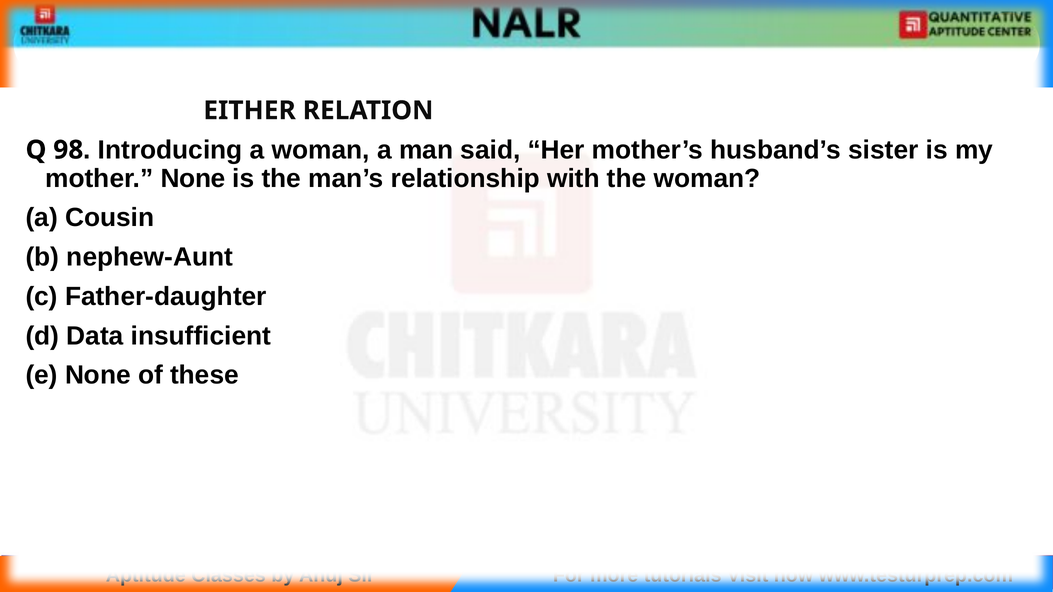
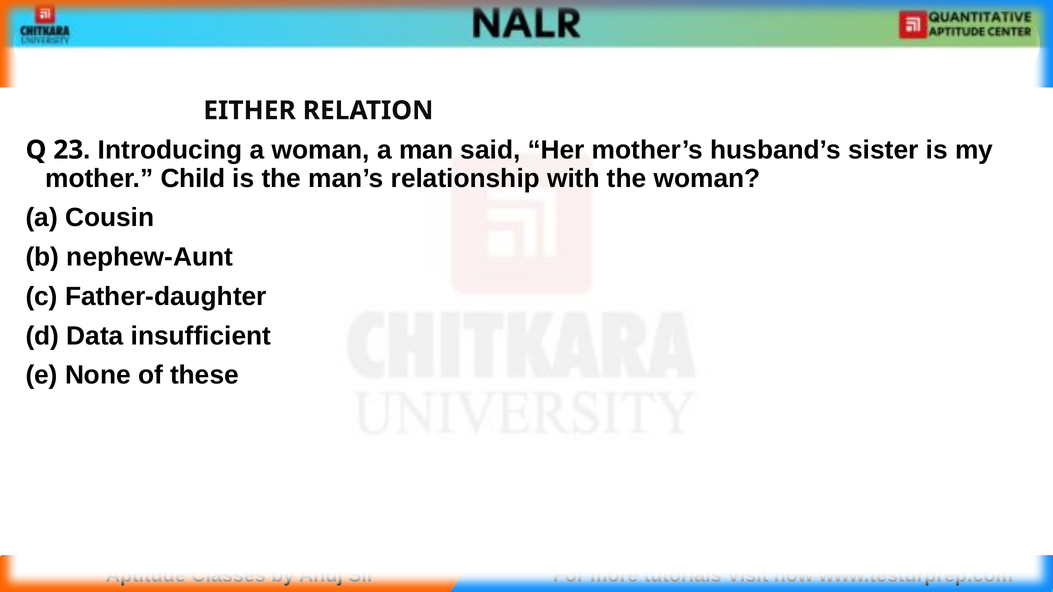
98: 98 -> 23
mother None: None -> Child
